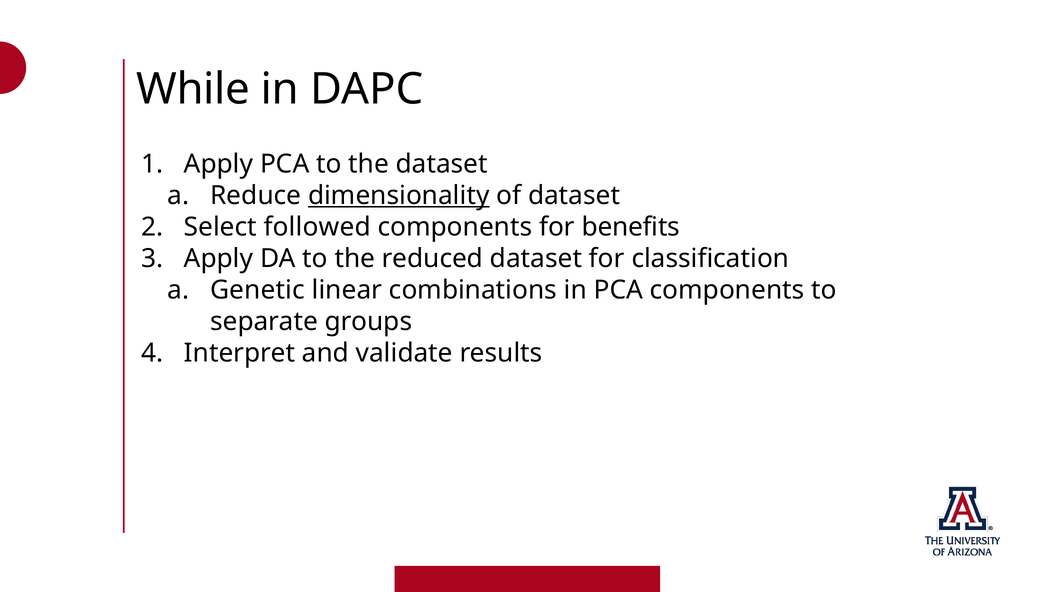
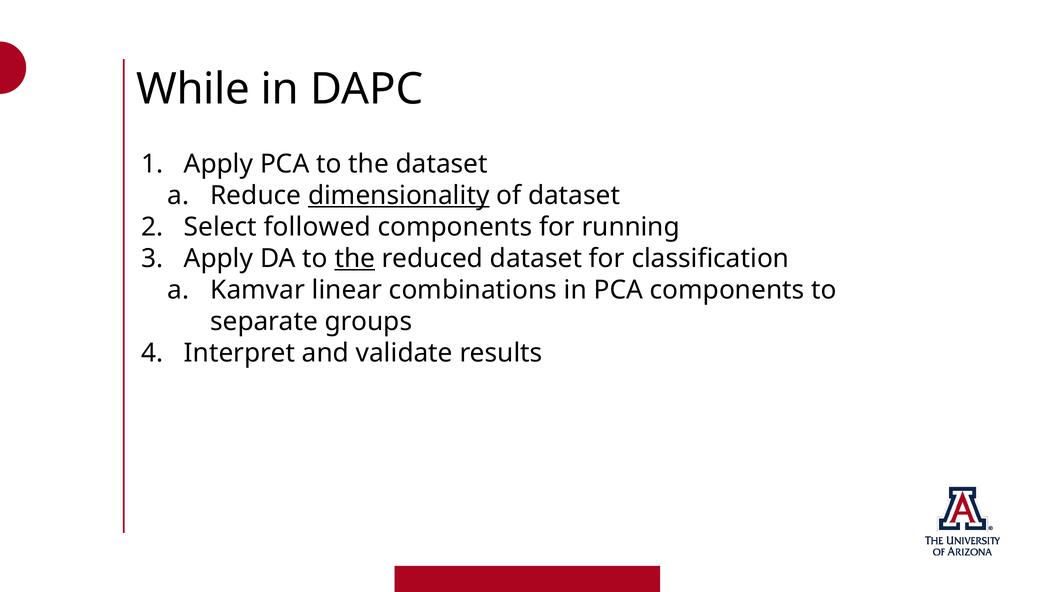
benefits: benefits -> running
the at (355, 258) underline: none -> present
Genetic: Genetic -> Kamvar
